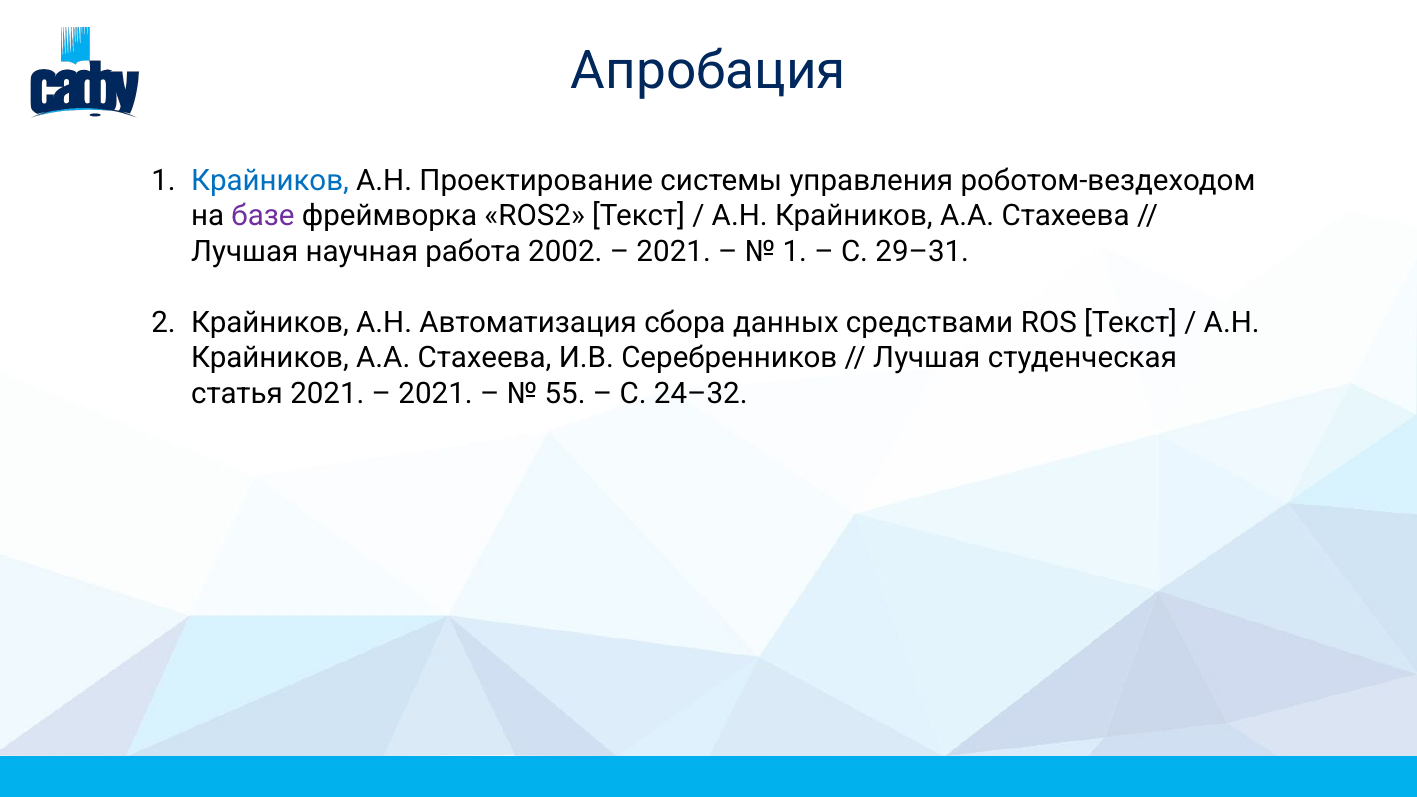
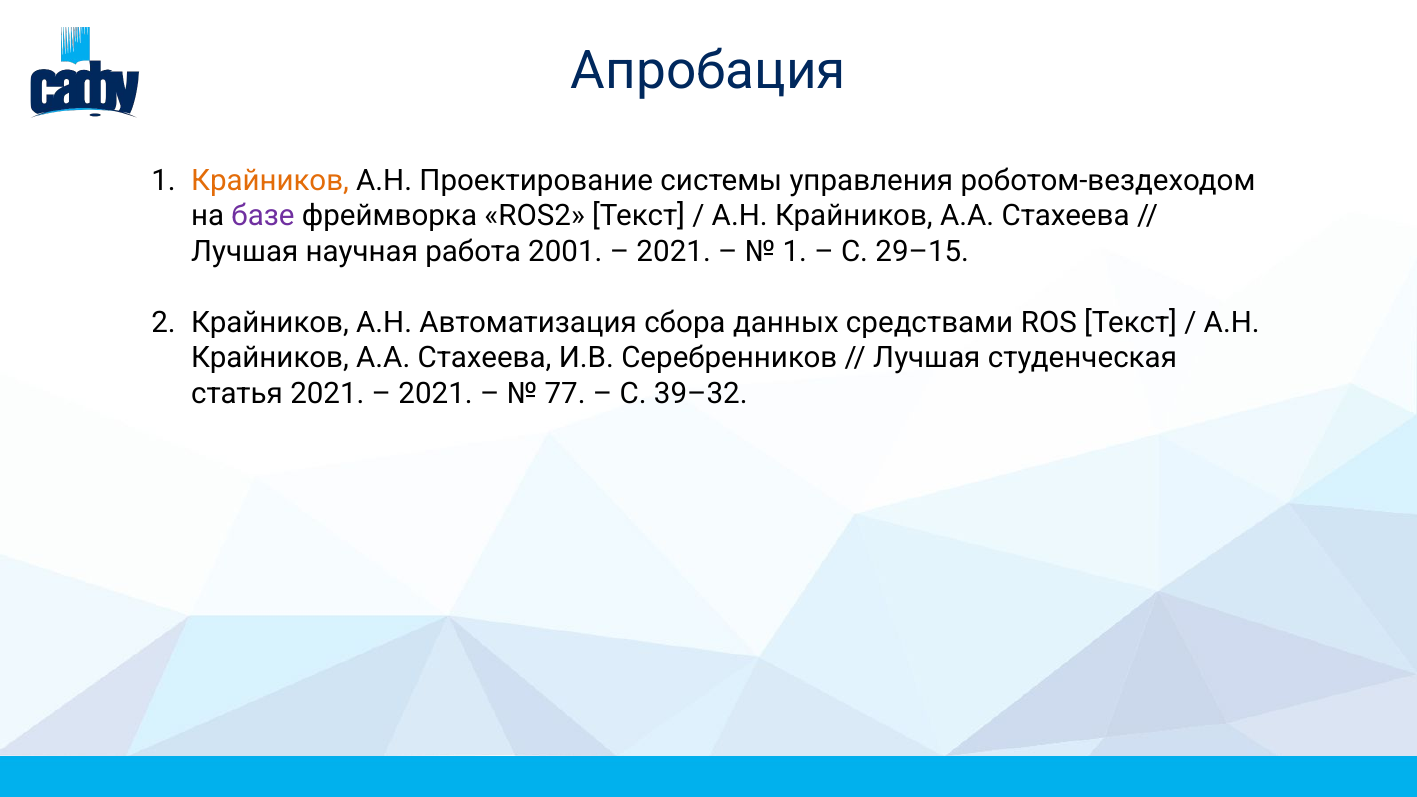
Крайников at (270, 181) colour: blue -> orange
2002: 2002 -> 2001
29–31: 29–31 -> 29–15
55: 55 -> 77
24–32: 24–32 -> 39–32
